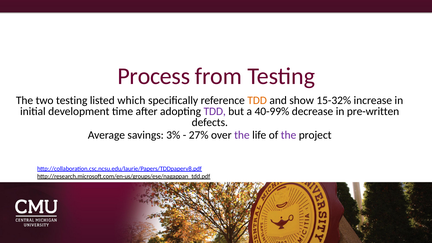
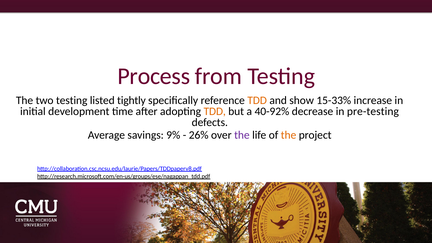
which: which -> tightly
15-32%: 15-32% -> 15-33%
TDD at (215, 111) colour: purple -> orange
40-99%: 40-99% -> 40-92%
pre-written: pre-written -> pre-testing
3%: 3% -> 9%
27%: 27% -> 26%
the at (289, 135) colour: purple -> orange
